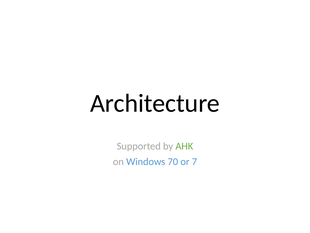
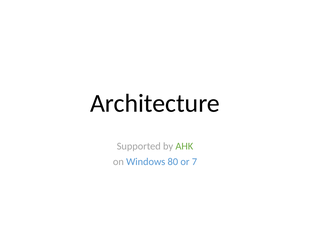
70: 70 -> 80
